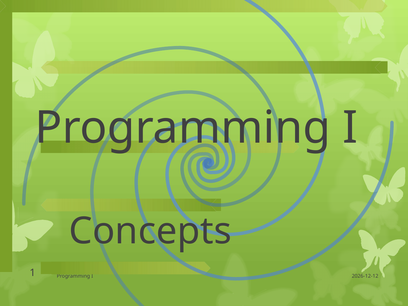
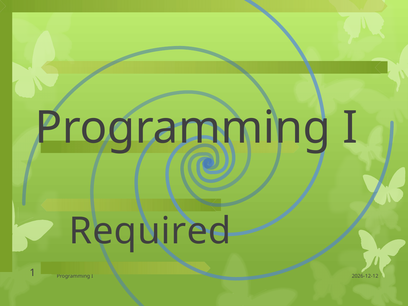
Concepts: Concepts -> Required
